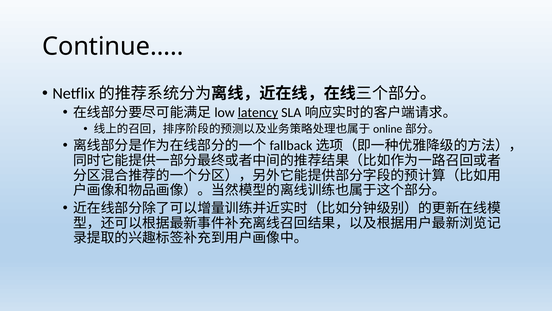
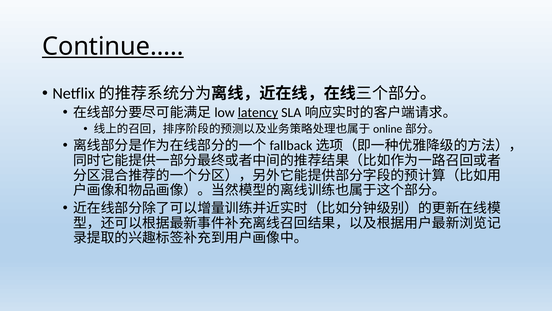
Continue… underline: none -> present
